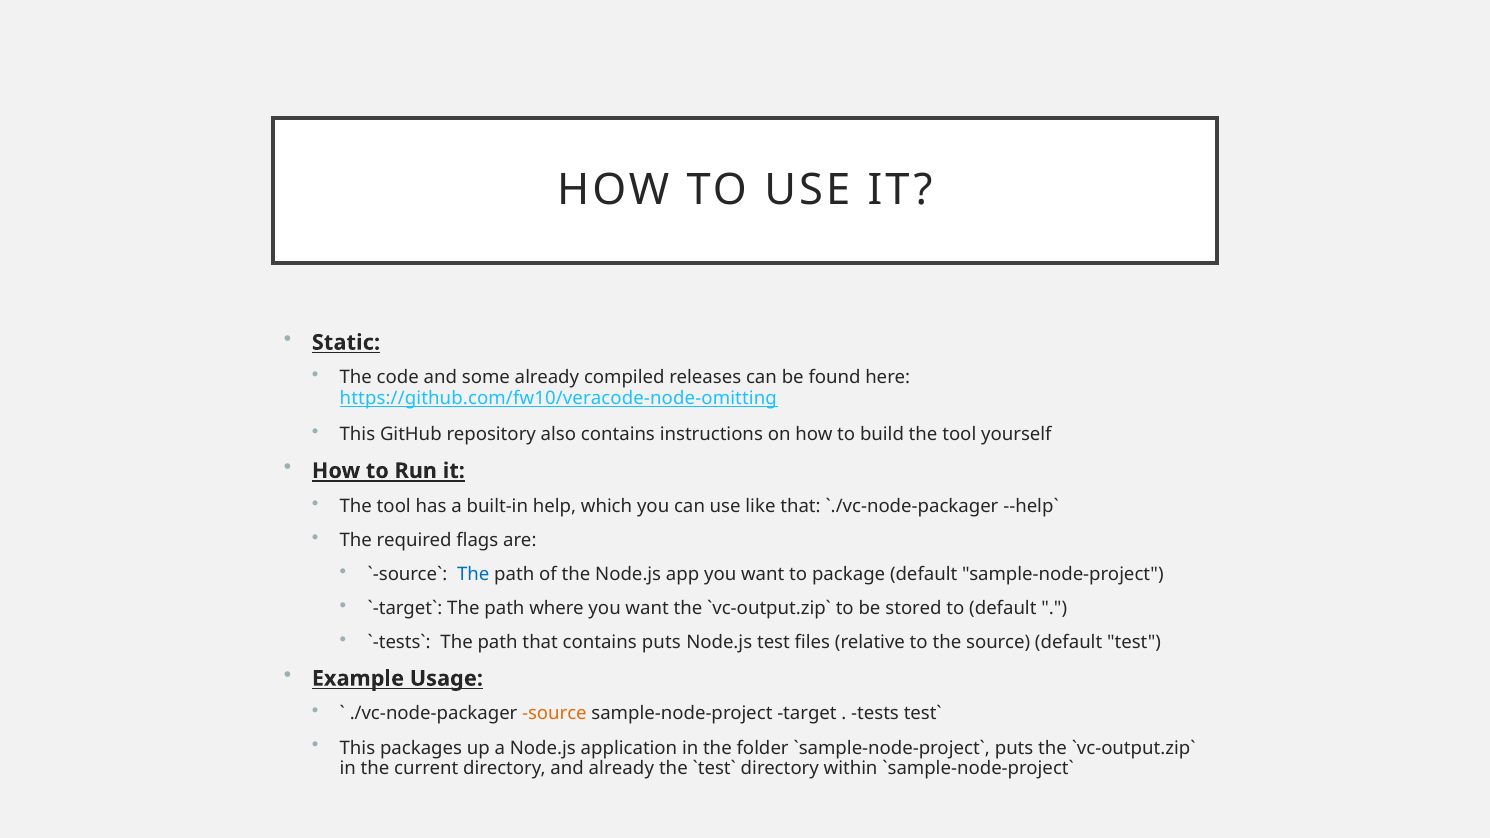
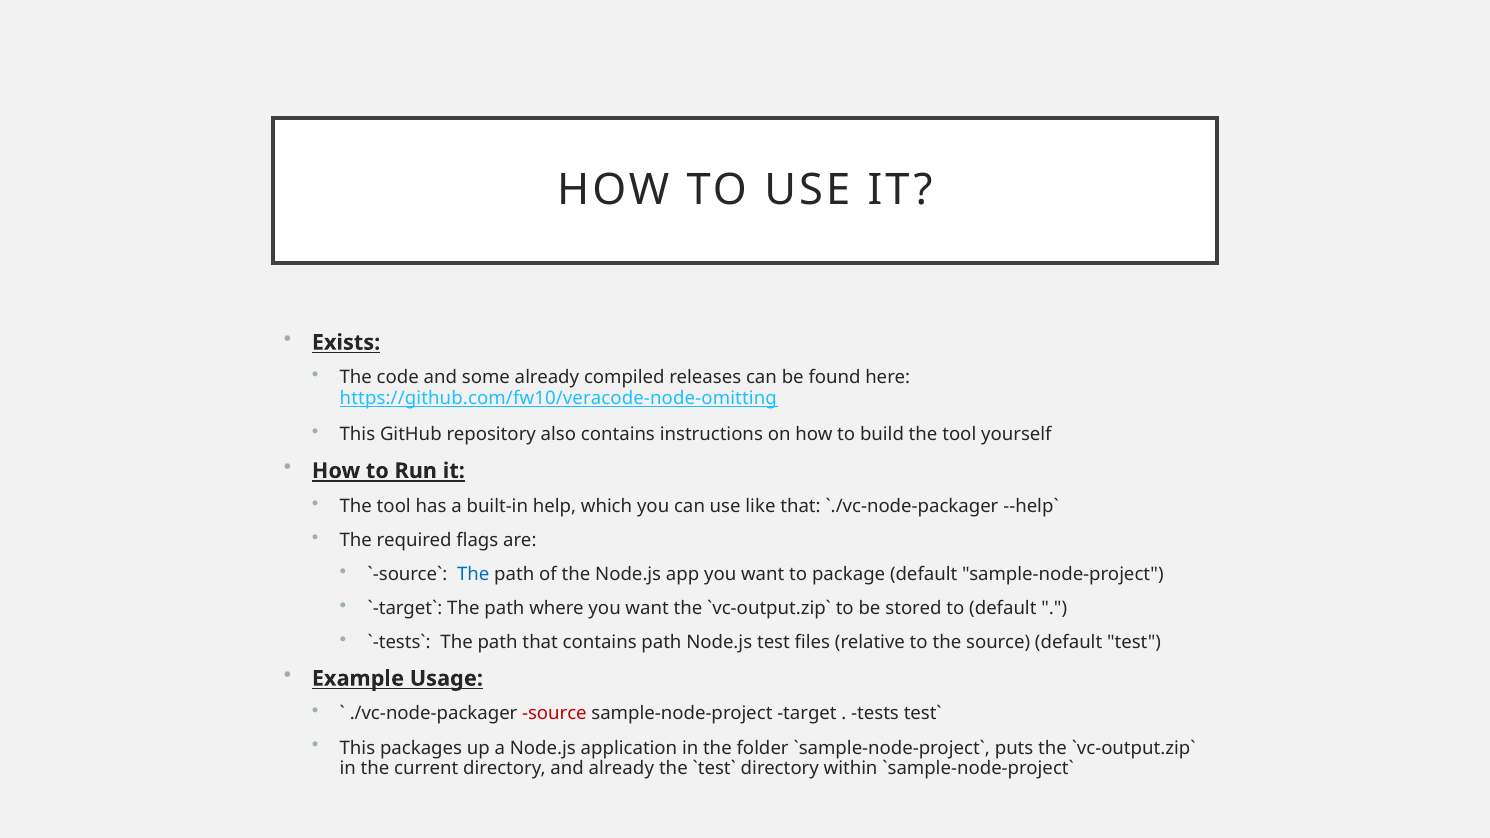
Static: Static -> Exists
contains puts: puts -> path
source at (554, 714) colour: orange -> red
